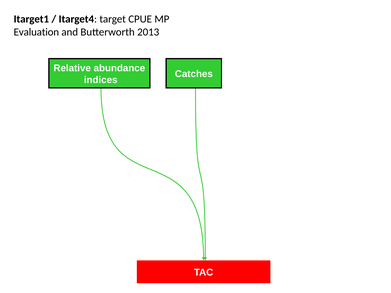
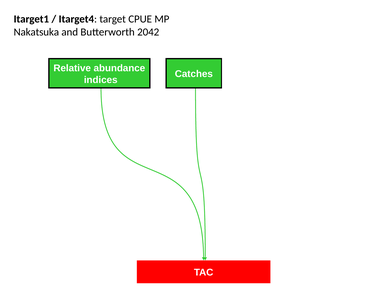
Evaluation: Evaluation -> Nakatsuka
2013: 2013 -> 2042
